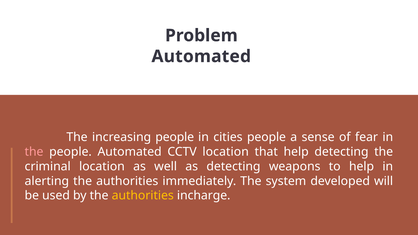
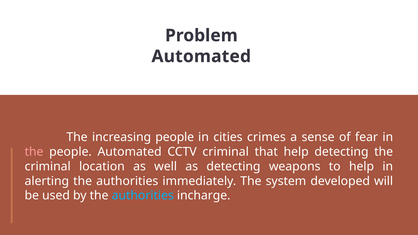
cities people: people -> crimes
CCTV location: location -> criminal
authorities at (143, 196) colour: yellow -> light blue
